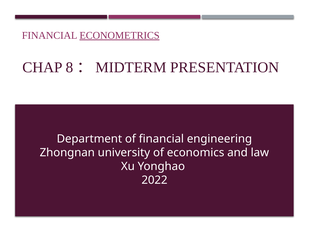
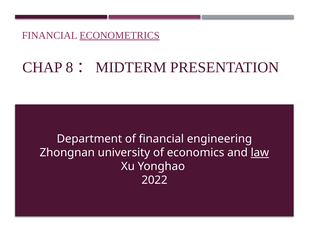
law underline: none -> present
